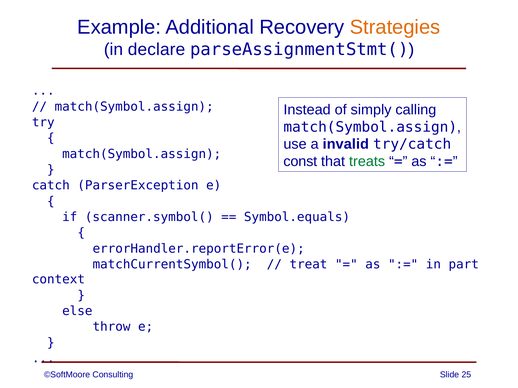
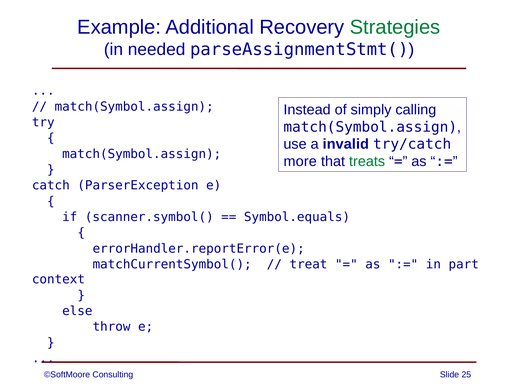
Strategies colour: orange -> green
declare: declare -> needed
const: const -> more
